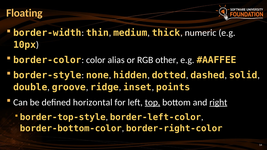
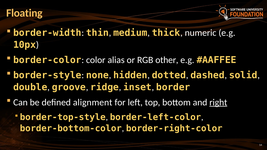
points: points -> border
horizontal: horizontal -> alignment
top underline: present -> none
